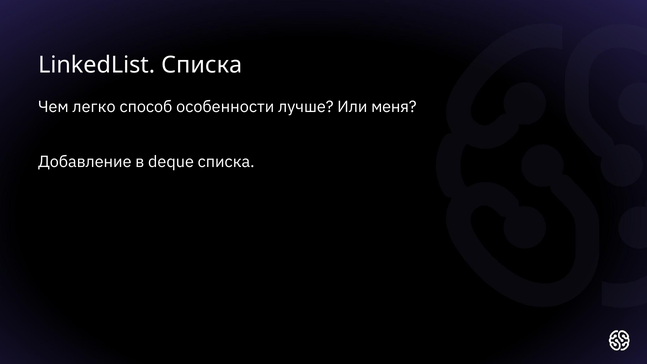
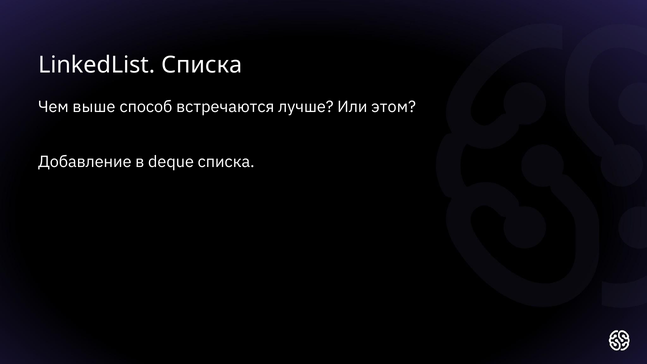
легко: легко -> выше
особенности: особенности -> встречаются
меня: меня -> этом
